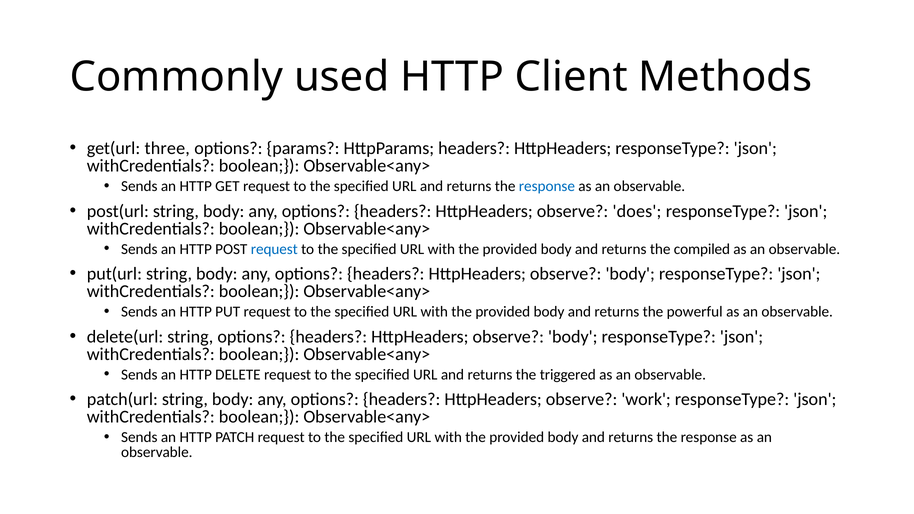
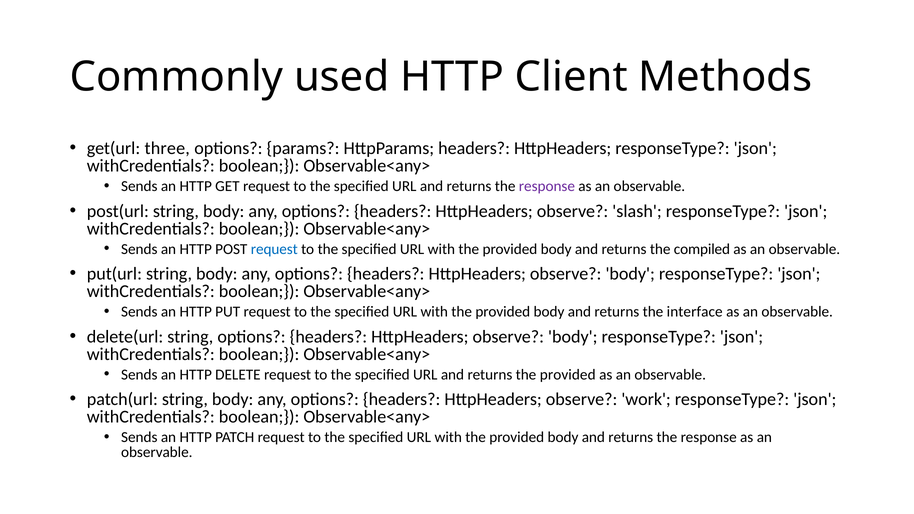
response at (547, 187) colour: blue -> purple
does: does -> slash
powerful: powerful -> interface
returns the triggered: triggered -> provided
